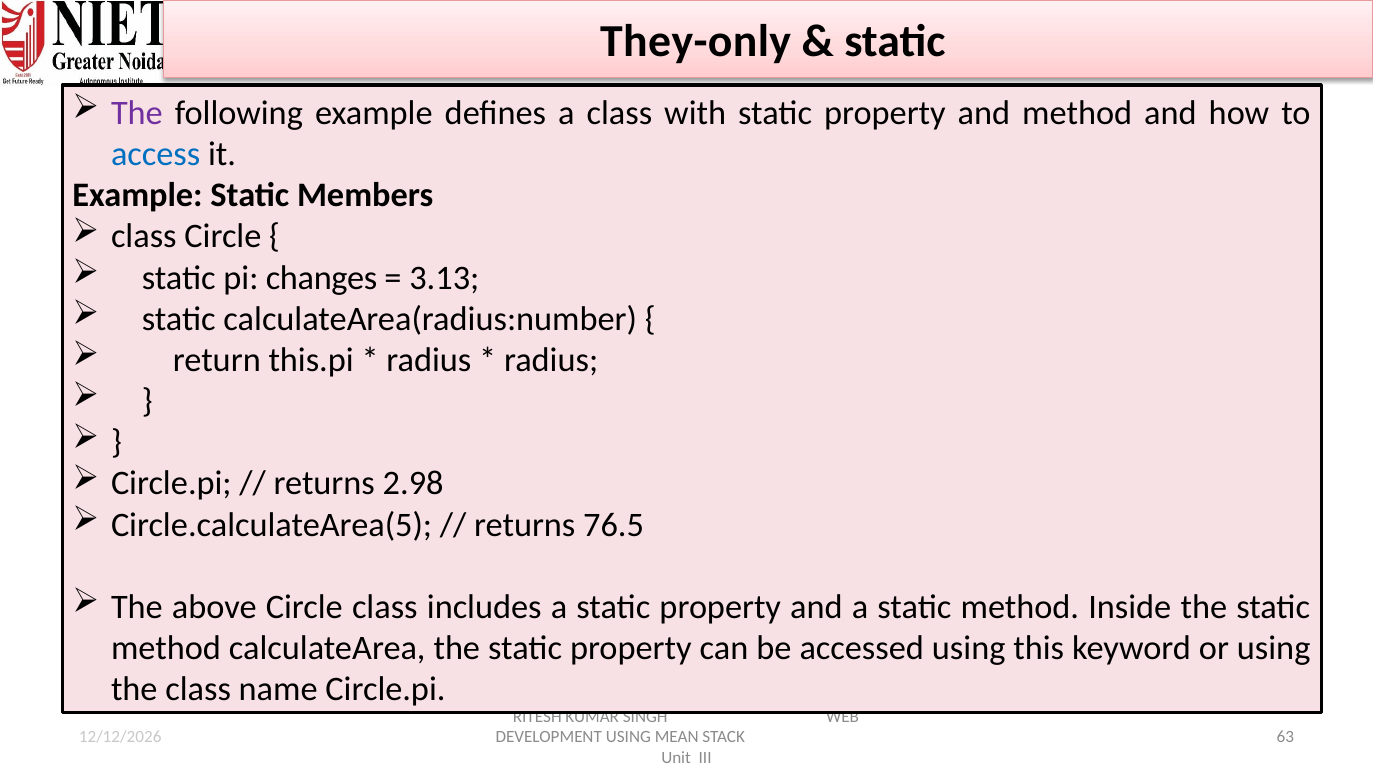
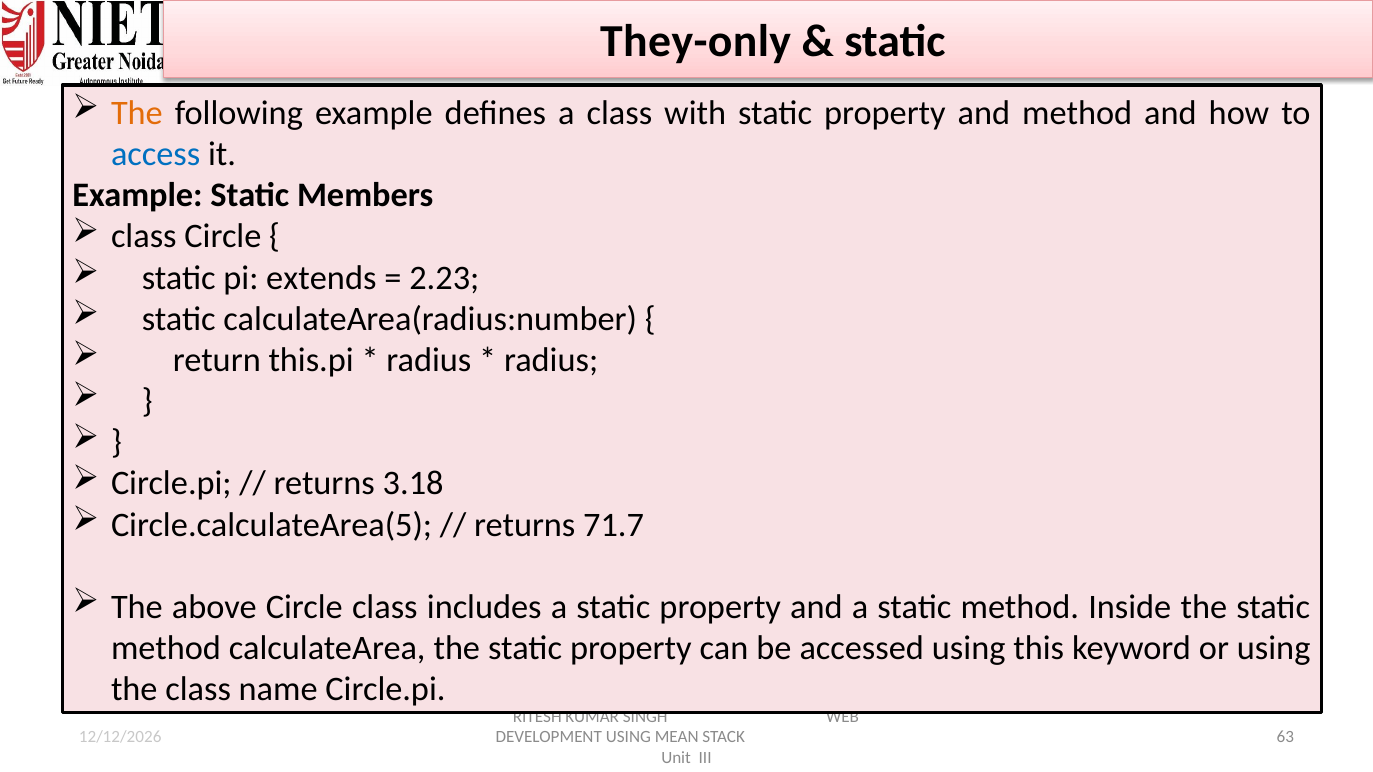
The at (137, 113) colour: purple -> orange
changes: changes -> extends
3.13: 3.13 -> 2.23
2.98: 2.98 -> 3.18
76.5: 76.5 -> 71.7
